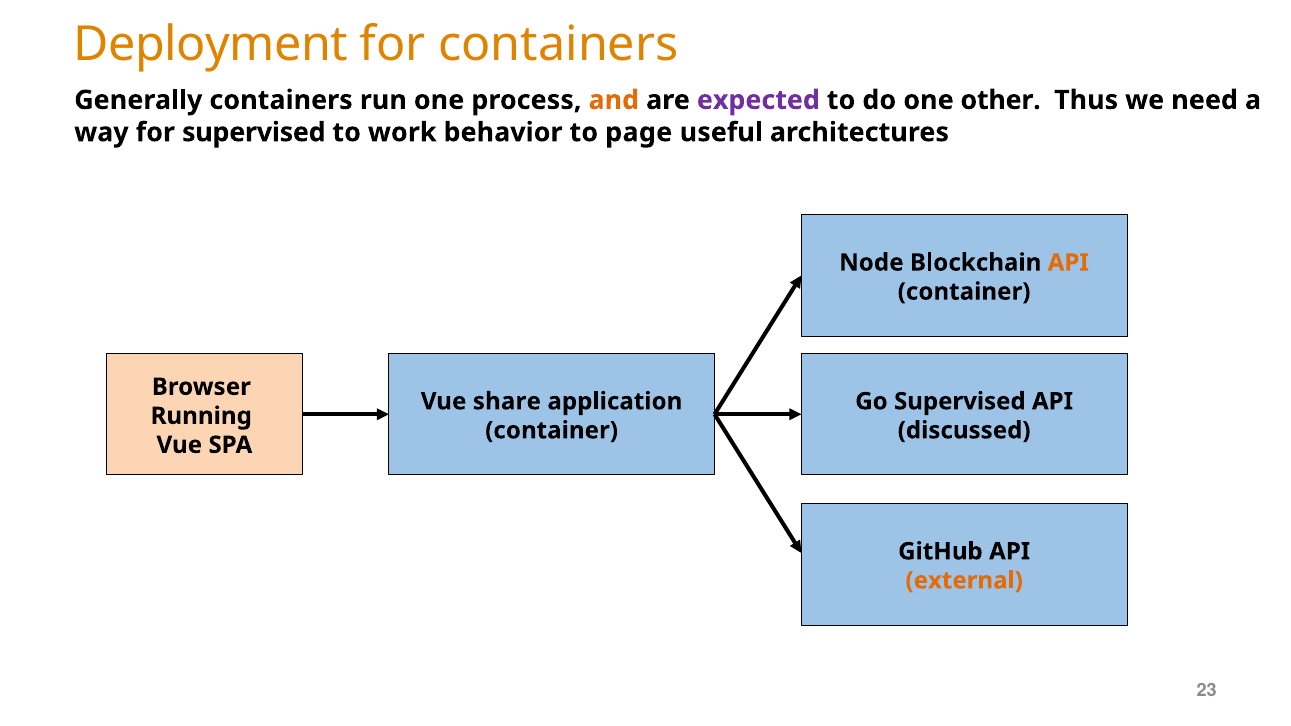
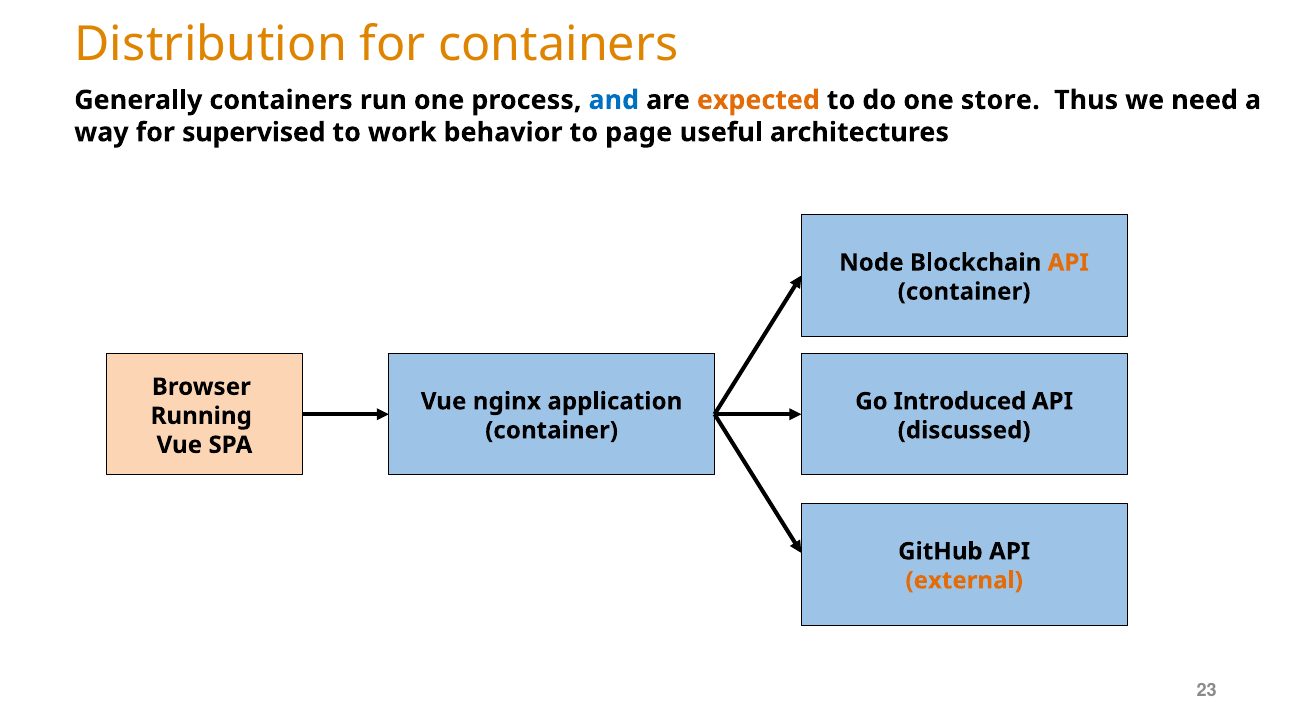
Deployment: Deployment -> Distribution
and colour: orange -> blue
expected colour: purple -> orange
other: other -> store
share: share -> nginx
Go Supervised: Supervised -> Introduced
